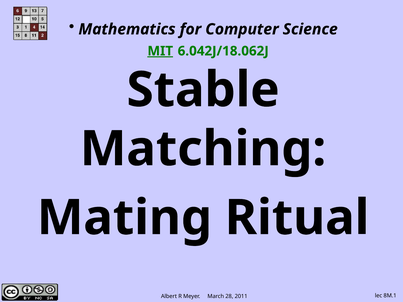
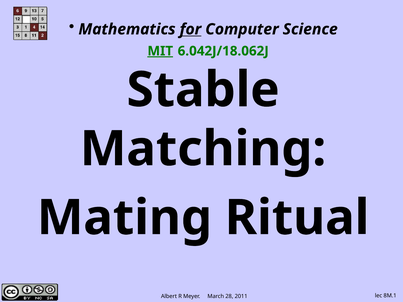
for underline: none -> present
